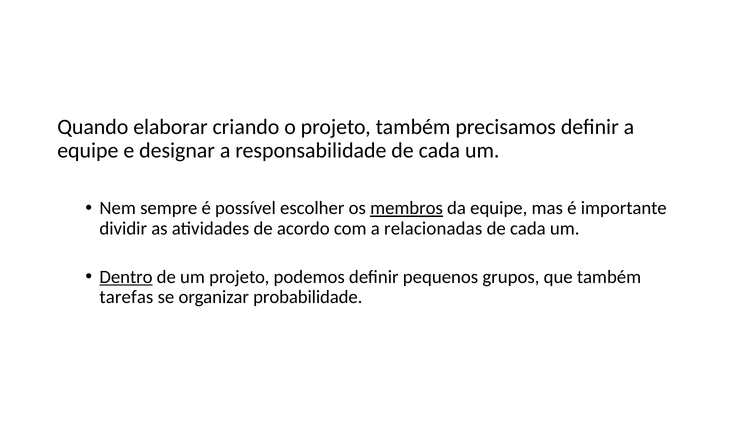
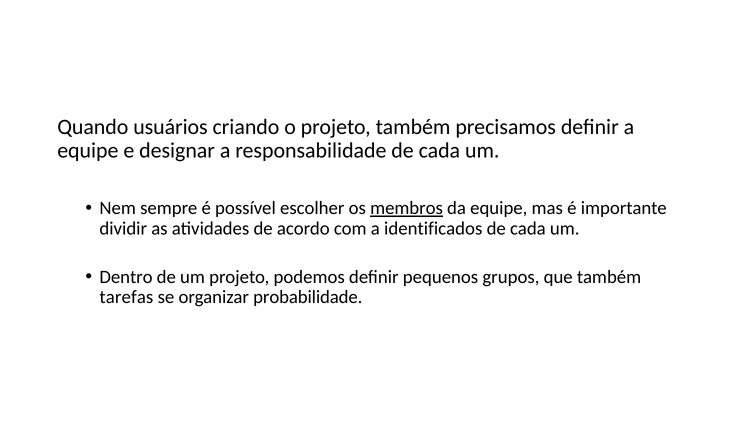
elaborar: elaborar -> usuários
relacionadas: relacionadas -> identificados
Dentro underline: present -> none
